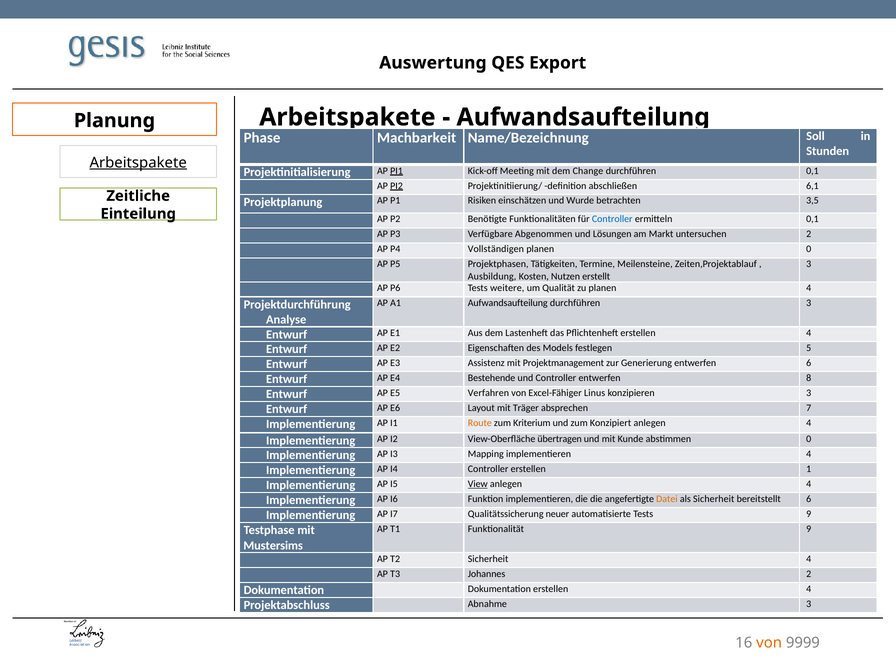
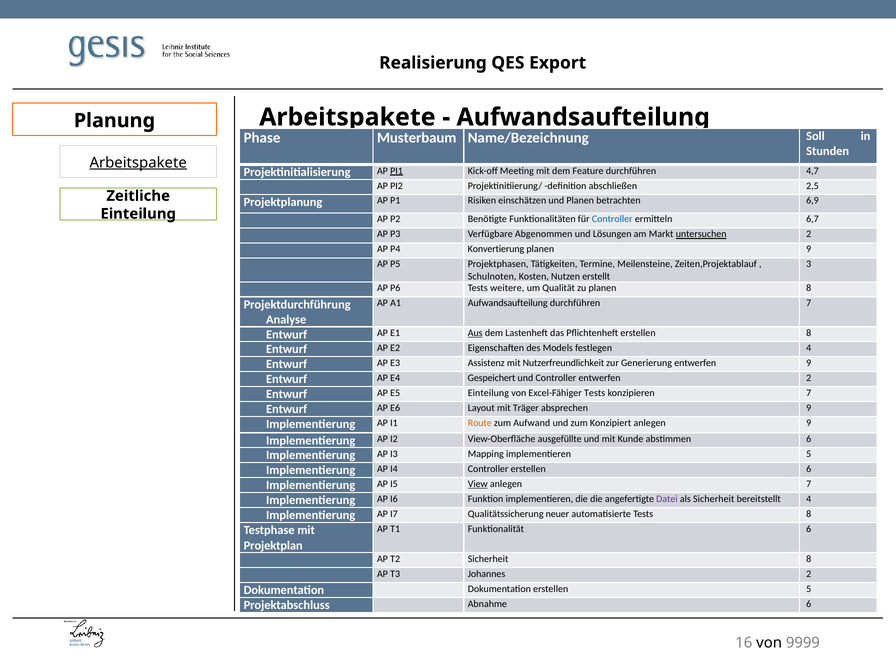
Auswertung: Auswertung -> Realisierung
Machbarkeit: Machbarkeit -> Musterbaum
Change: Change -> Feature
durchführen 0,1: 0,1 -> 4,7
PI2 underline: present -> none
6,1: 6,1 -> 2,5
und Wurde: Wurde -> Planen
3,5: 3,5 -> 6,9
ermitteln 0,1: 0,1 -> 6,7
untersuchen underline: none -> present
Vollständigen: Vollständigen -> Konvertierung
planen 0: 0 -> 9
Ausbildung: Ausbildung -> Schulnoten
planen 4: 4 -> 8
durchführen 3: 3 -> 7
Aus underline: none -> present
Pflichtenheft erstellen 4: 4 -> 8
festlegen 5: 5 -> 4
Projektmanagement: Projektmanagement -> Nutzerfreundlichkeit
entwerfen 6: 6 -> 9
Bestehende: Bestehende -> Gespeichert
entwerfen 8: 8 -> 2
E5 Verfahren: Verfahren -> Einteilung
Excel-Fähiger Linus: Linus -> Tests
konzipieren 3: 3 -> 7
absprechen 7: 7 -> 9
Kriterium: Kriterium -> Aufwand
4 at (809, 423): 4 -> 9
übertragen: übertragen -> ausgefüllte
abstimmen 0: 0 -> 6
implementieren 4: 4 -> 5
erstellen 1: 1 -> 6
4 at (809, 484): 4 -> 7
Datei colour: orange -> purple
bereitstellt 6: 6 -> 4
Tests 9: 9 -> 8
Funktionalität 9: 9 -> 6
Mustersims: Mustersims -> Projektplan
Sicherheit 4: 4 -> 8
Dokumentation erstellen 4: 4 -> 5
Abnahme 3: 3 -> 6
von at (769, 643) colour: orange -> black
